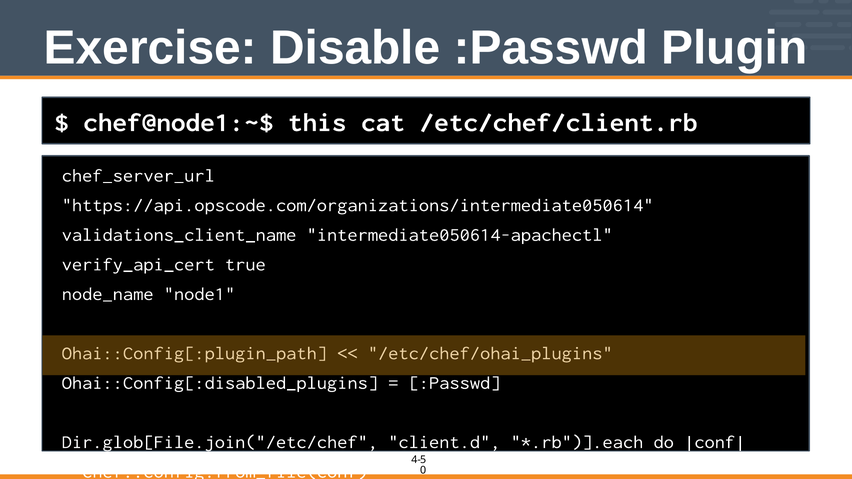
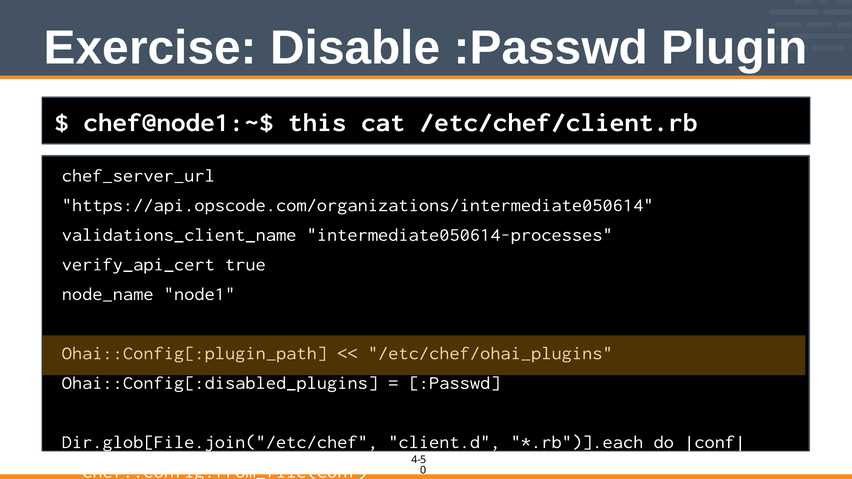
intermediate050614-apachectl: intermediate050614-apachectl -> intermediate050614-processes
